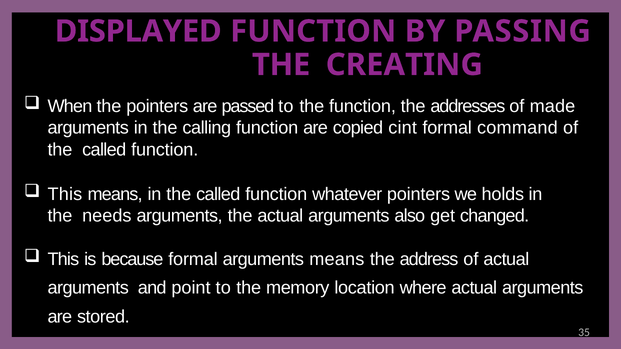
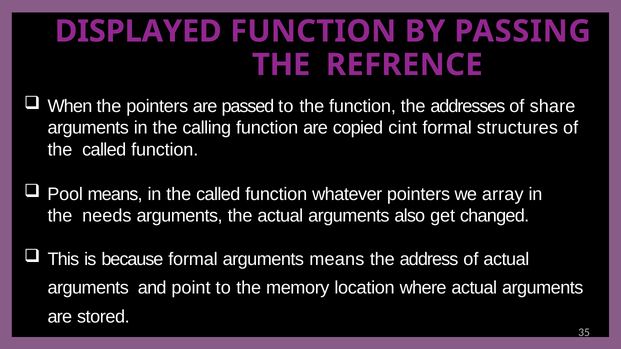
CREATING: CREATING -> REFRENCE
made: made -> share
command: command -> structures
This at (65, 194): This -> Pool
holds: holds -> array
